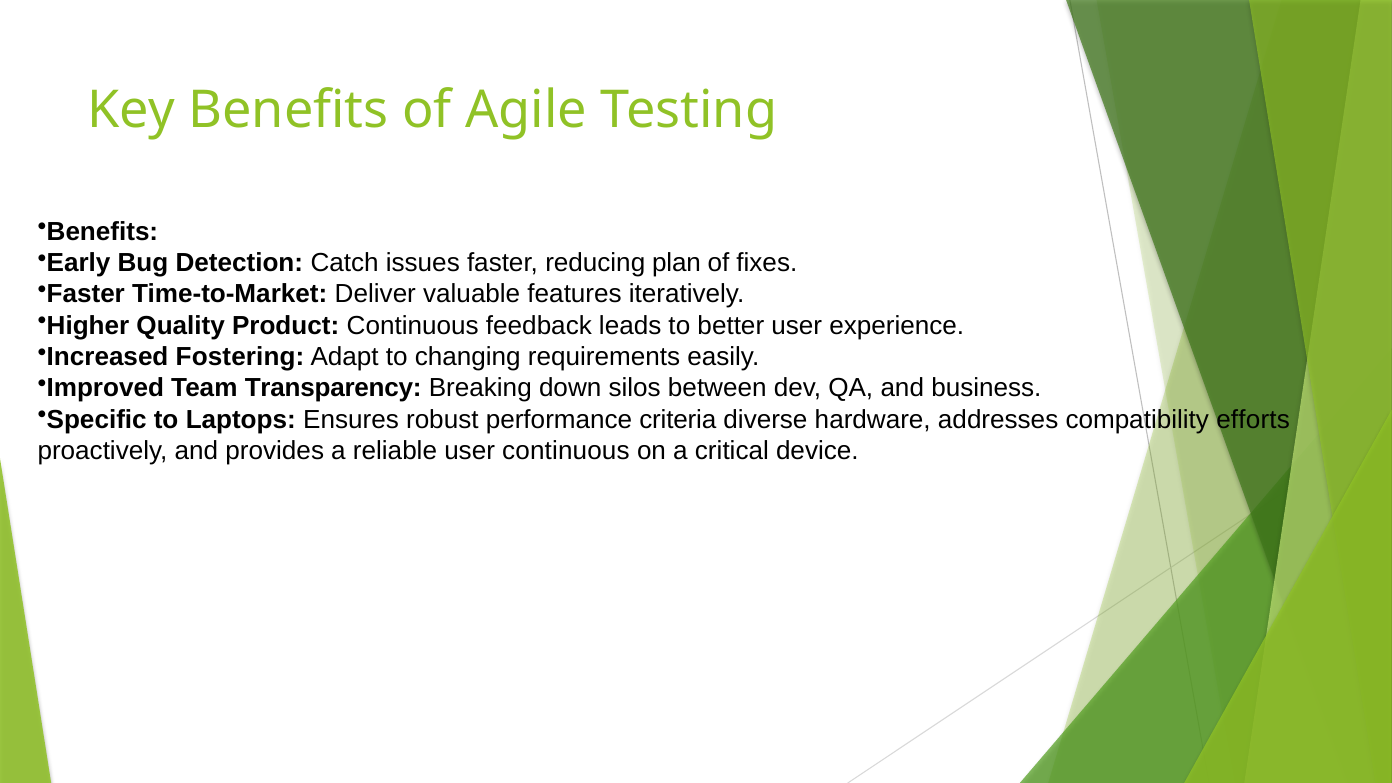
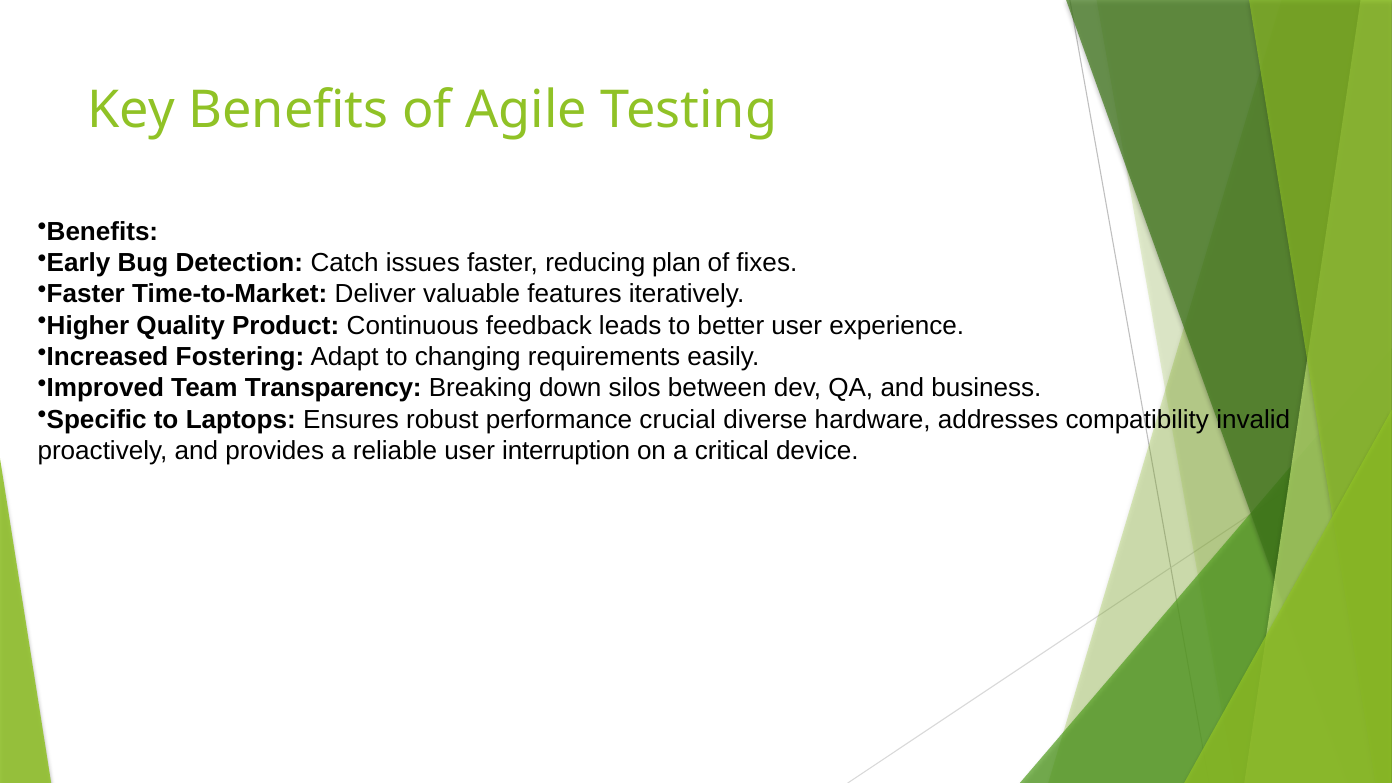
criteria: criteria -> crucial
efforts: efforts -> invalid
user continuous: continuous -> interruption
